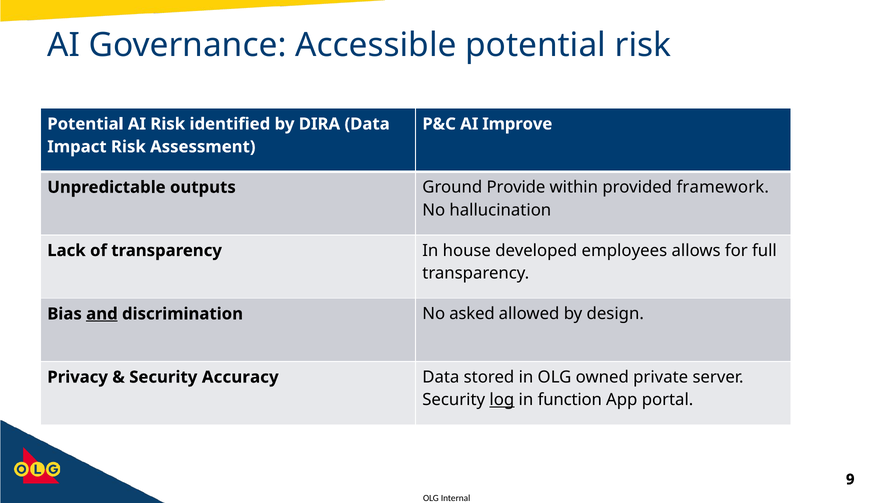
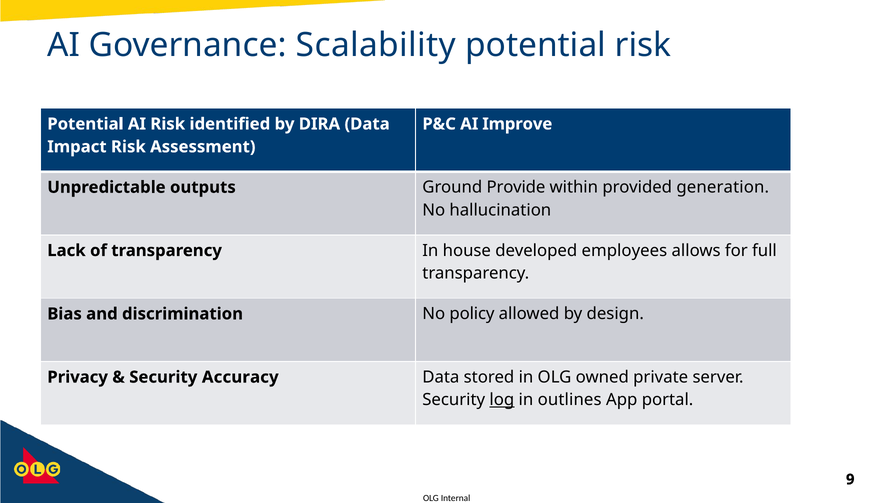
Accessible: Accessible -> Scalability
framework: framework -> generation
and underline: present -> none
asked: asked -> policy
function: function -> outlines
